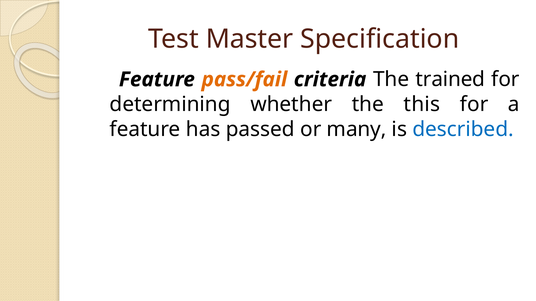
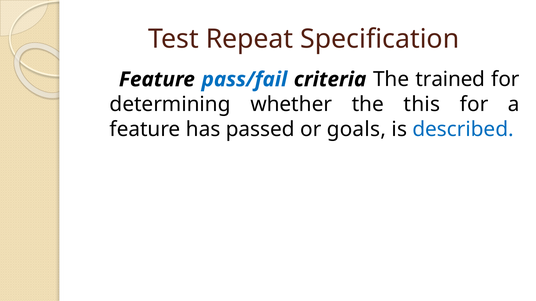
Master: Master -> Repeat
pass/fail colour: orange -> blue
many: many -> goals
